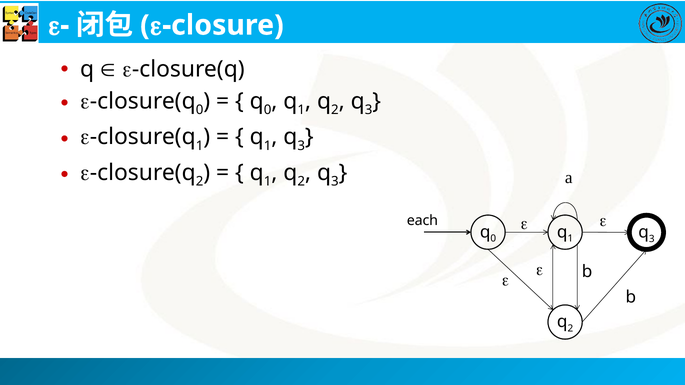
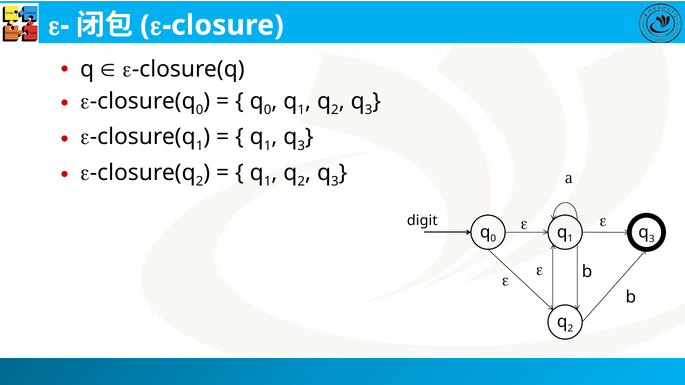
each: each -> digit
